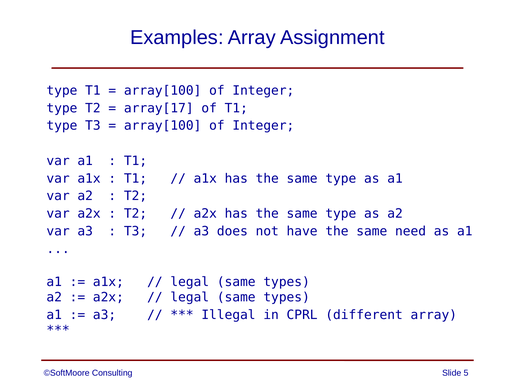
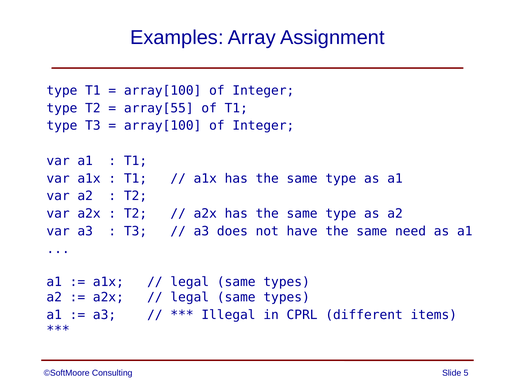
array[17: array[17 -> array[55
different array: array -> items
